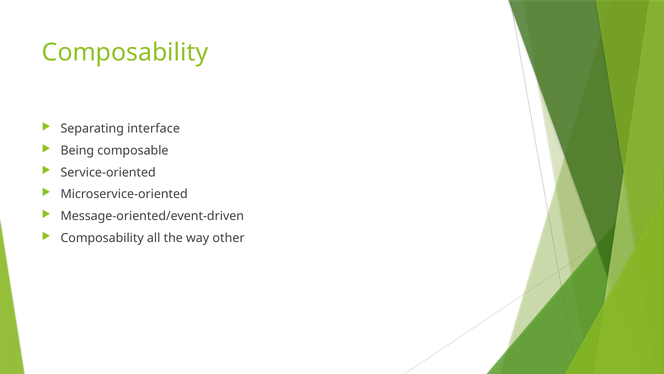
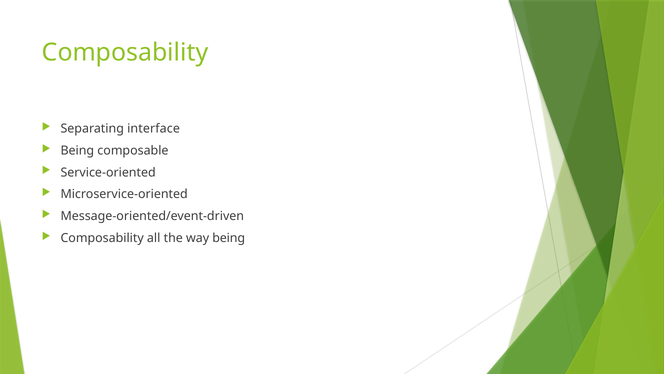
way other: other -> being
